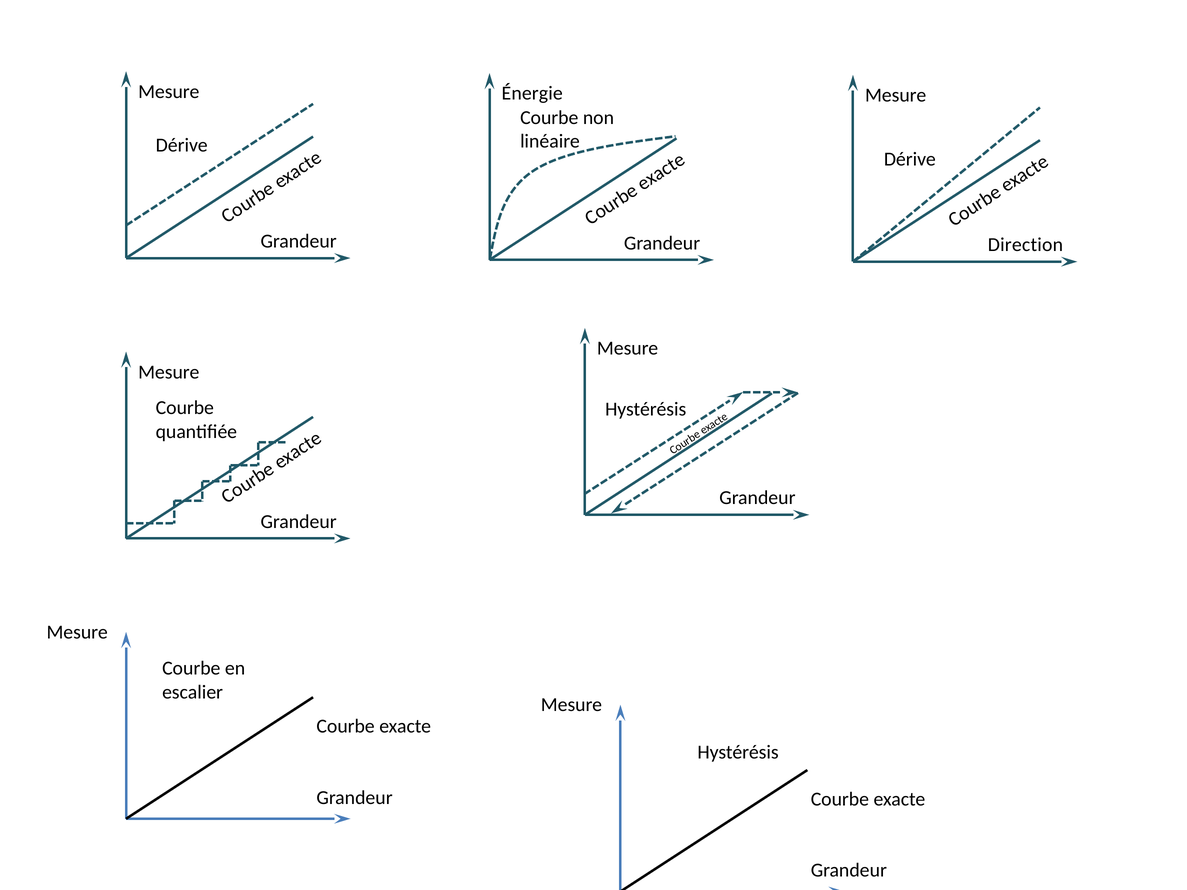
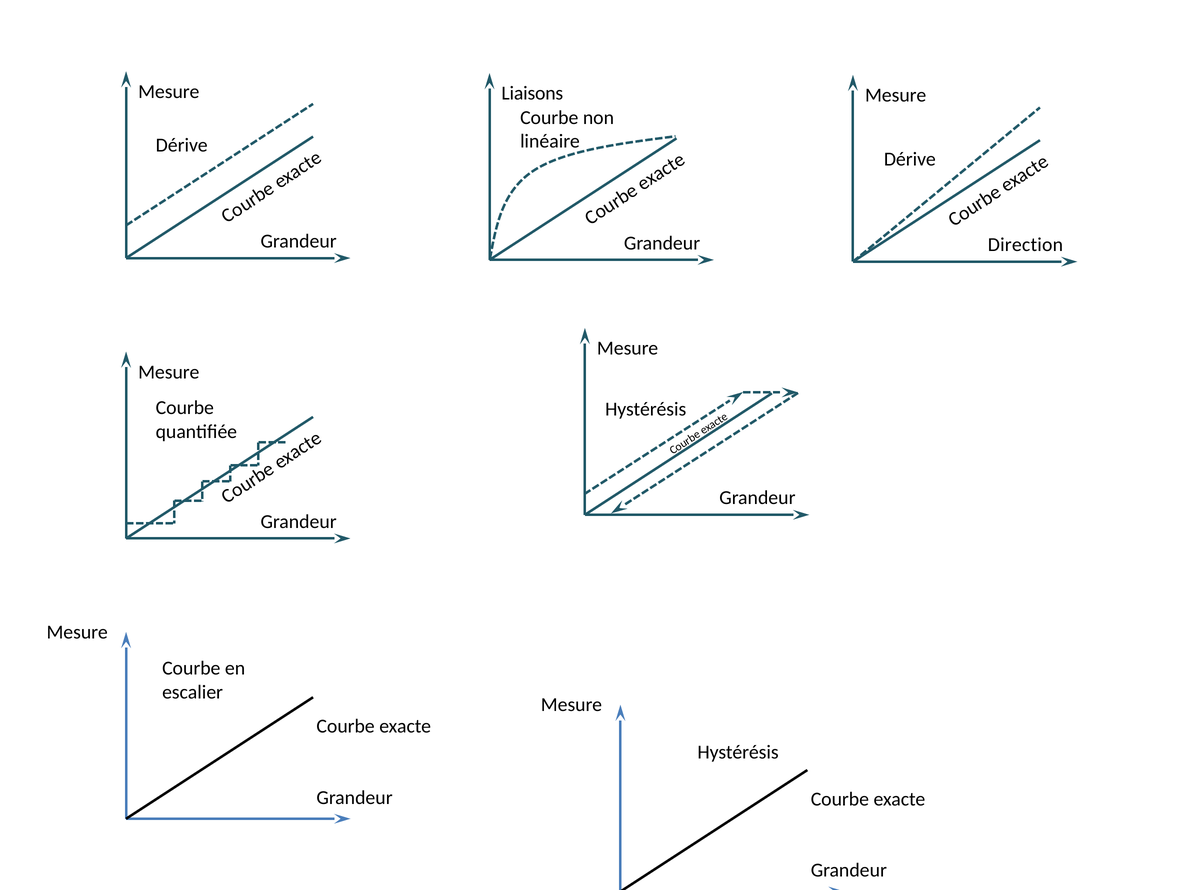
Énergie: Énergie -> Liaisons
